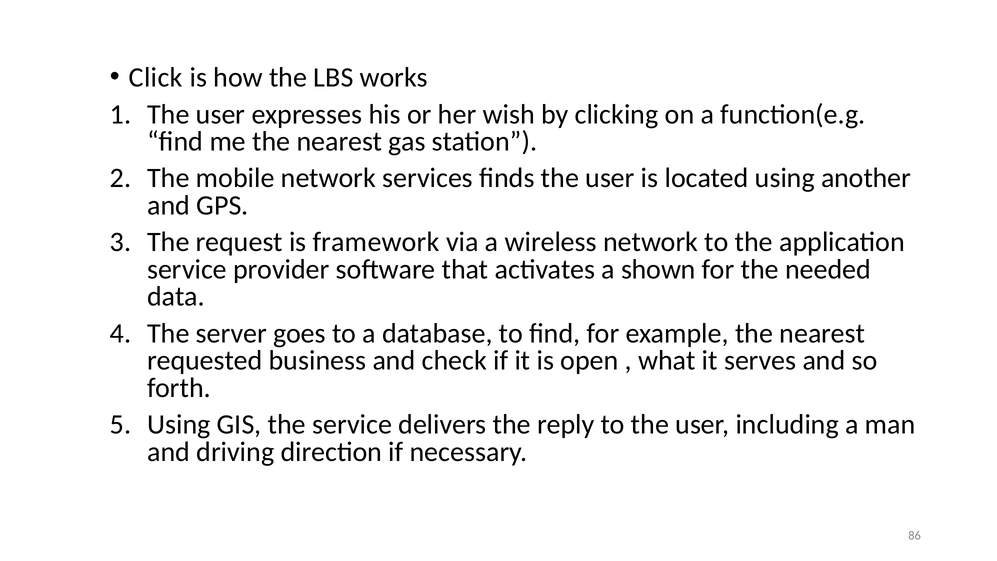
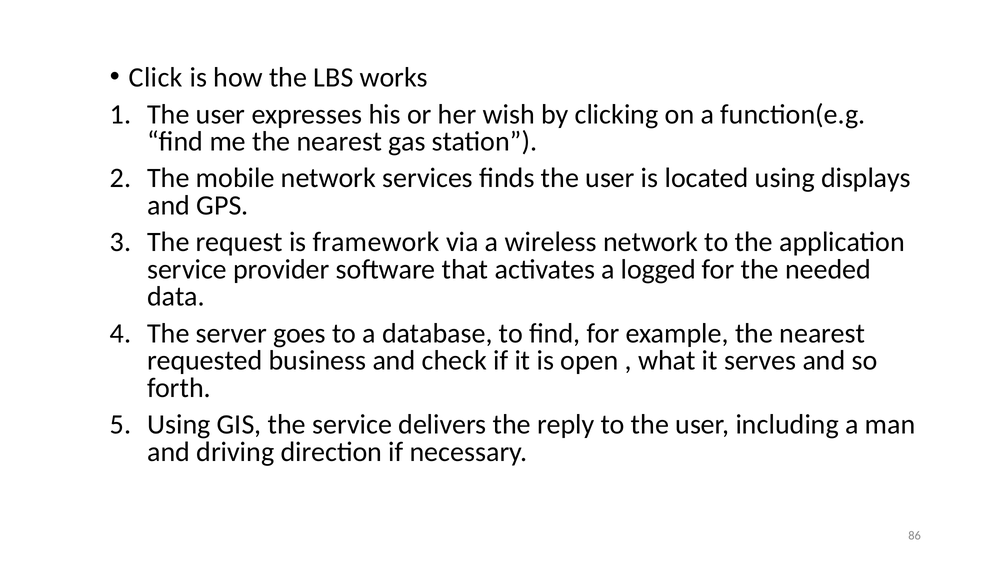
another: another -> displays
shown: shown -> logged
